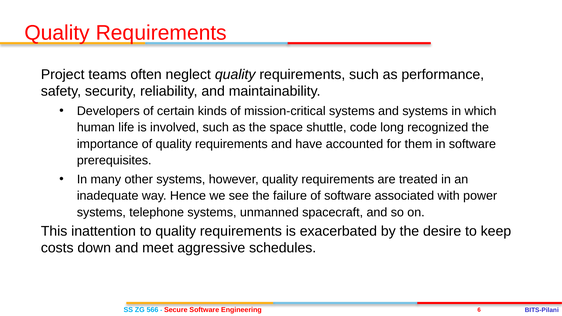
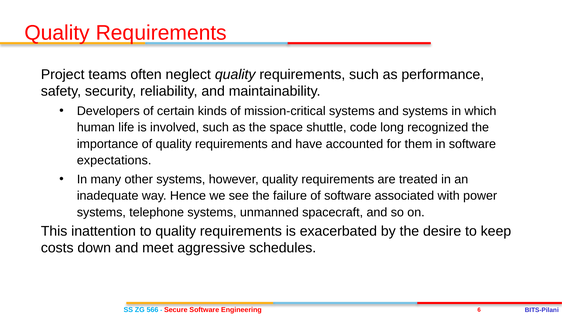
prerequisites: prerequisites -> expectations
